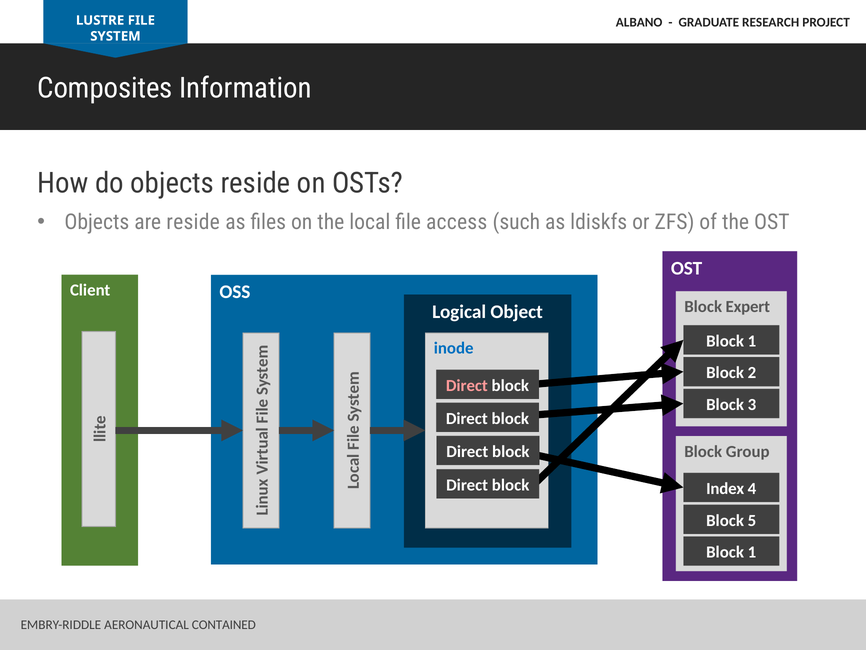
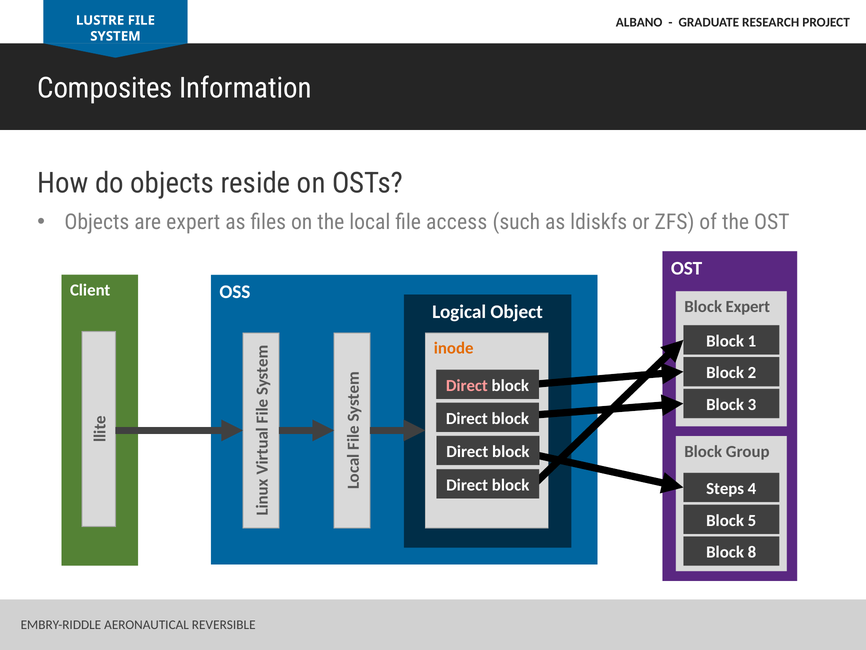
are reside: reside -> expert
inode colour: blue -> orange
Index: Index -> Steps
1 at (752, 552): 1 -> 8
CONTAINED: CONTAINED -> REVERSIBLE
